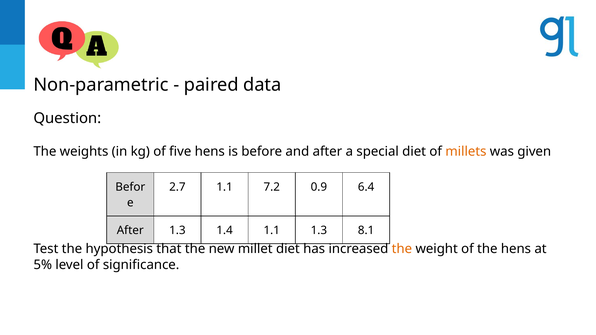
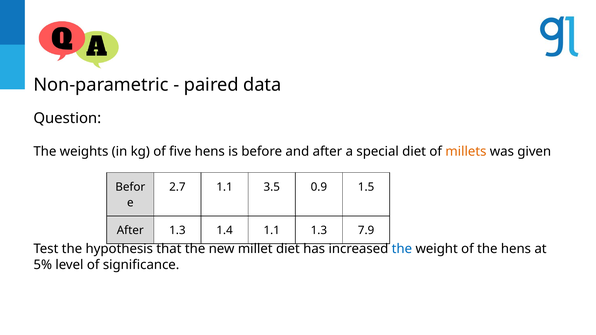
7.2: 7.2 -> 3.5
6.4: 6.4 -> 1.5
8.1: 8.1 -> 7.9
the at (402, 249) colour: orange -> blue
